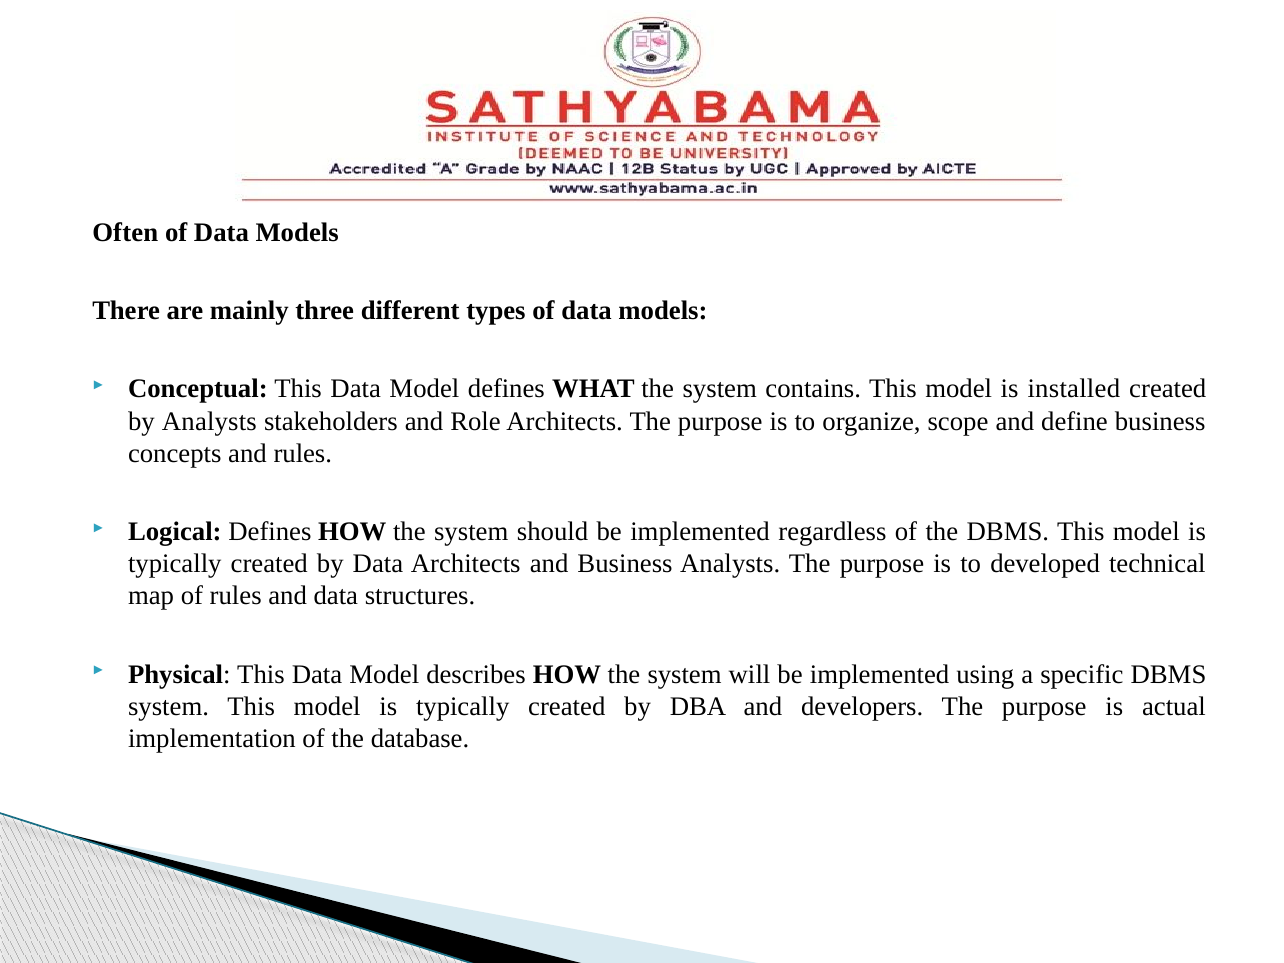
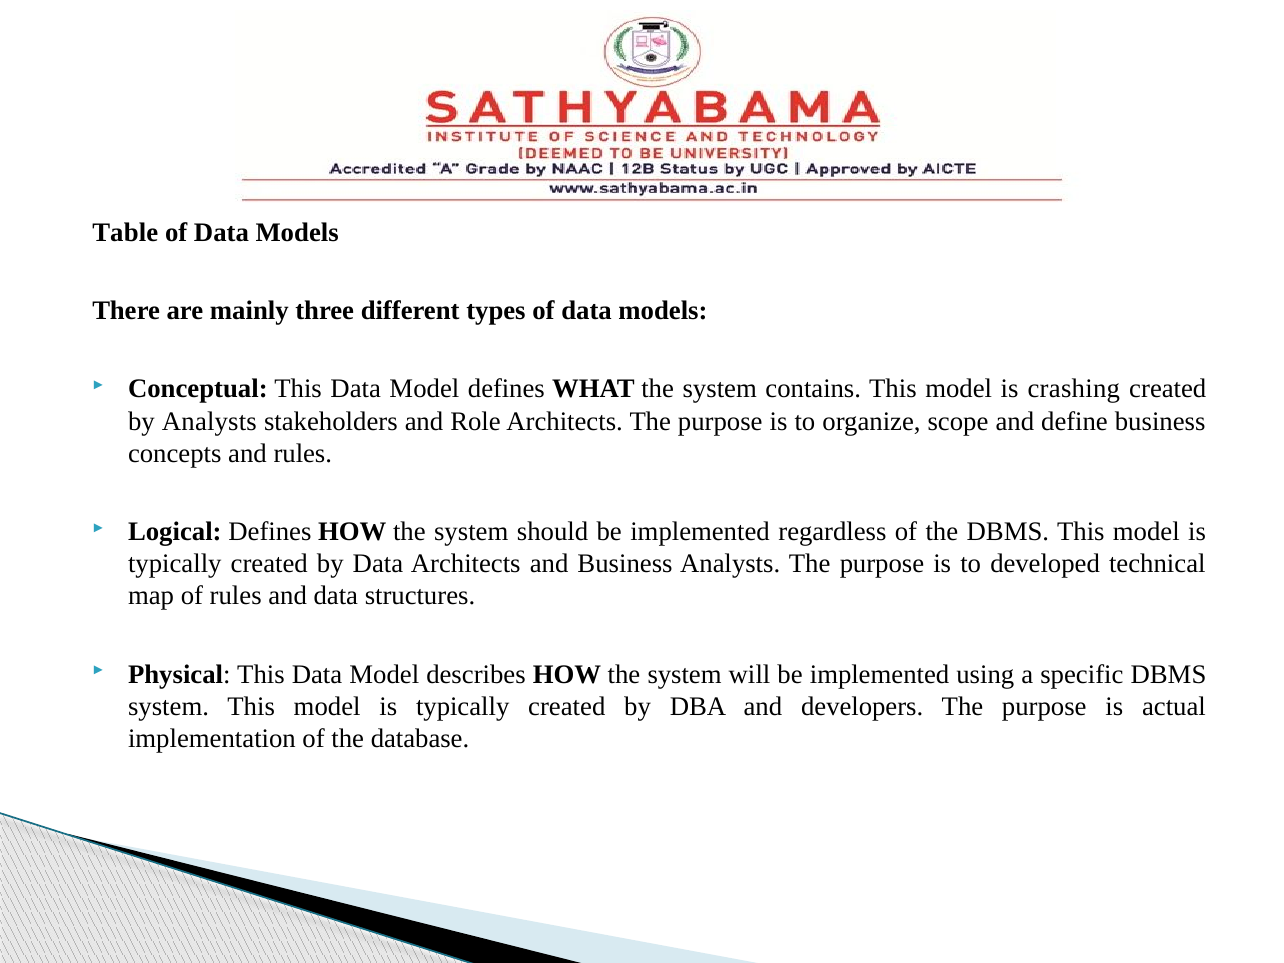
Often: Often -> Table
installed: installed -> crashing
